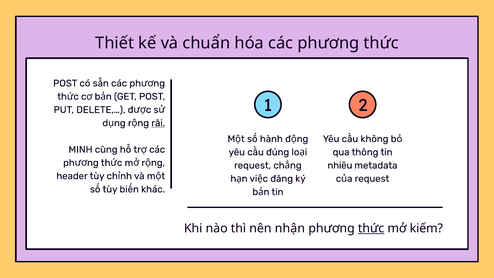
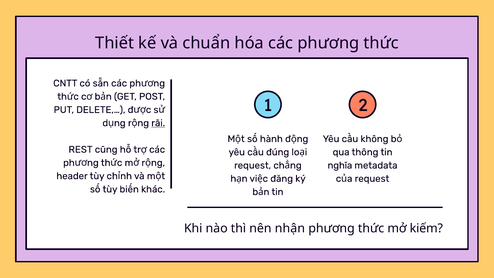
POST at (65, 83): POST -> CNTT
MINH: MINH -> REST
nhiều: nhiều -> nghĩa
thức at (371, 228) underline: present -> none
